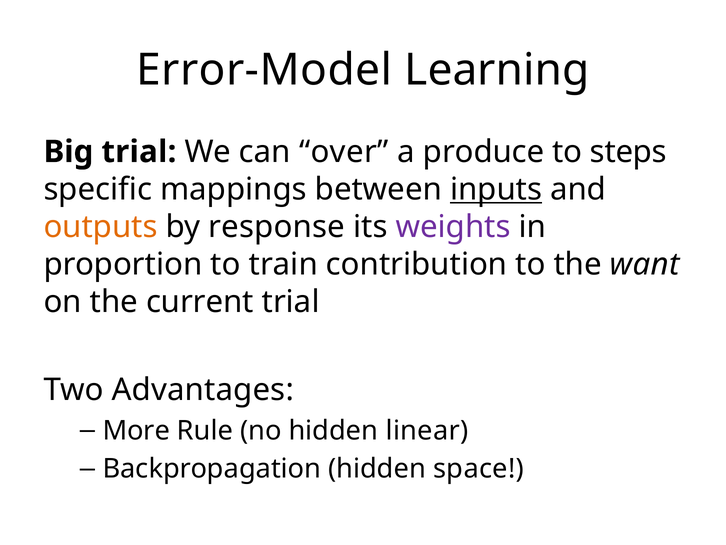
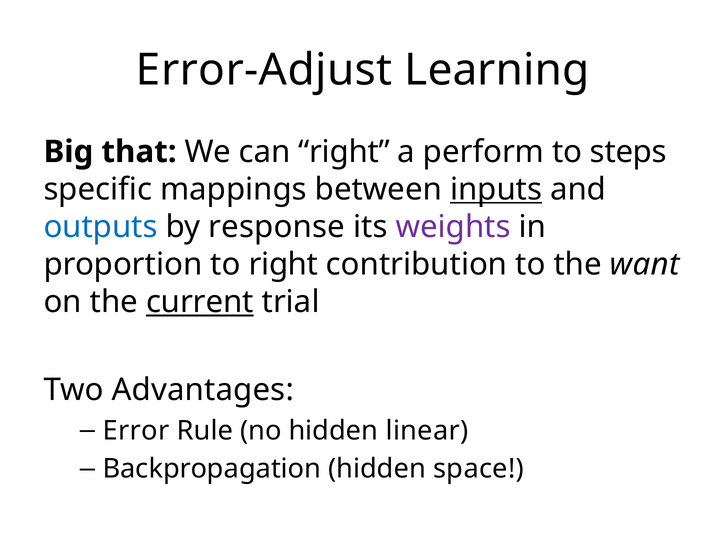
Error-Model: Error-Model -> Error-Adjust
Big trial: trial -> that
can over: over -> right
produce: produce -> perform
outputs colour: orange -> blue
to train: train -> right
current underline: none -> present
More: More -> Error
